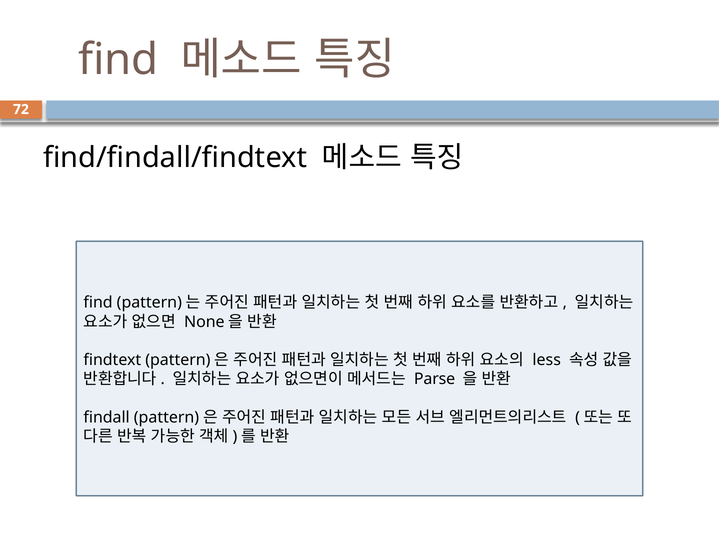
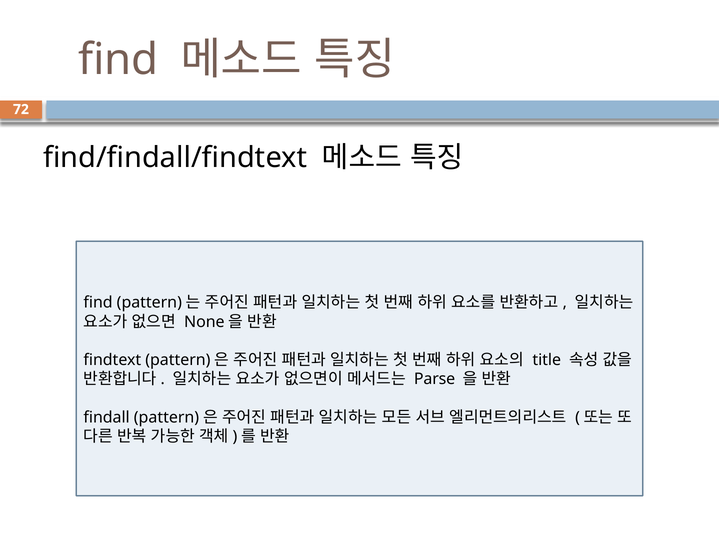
less: less -> title
